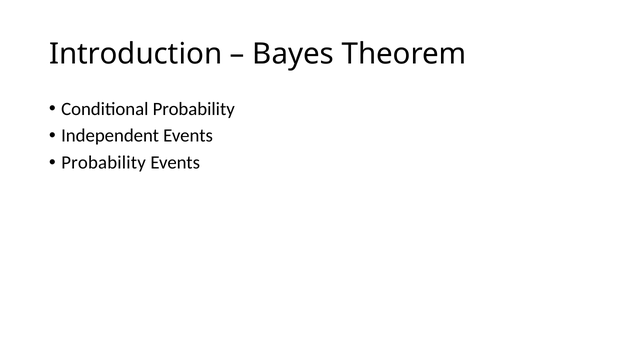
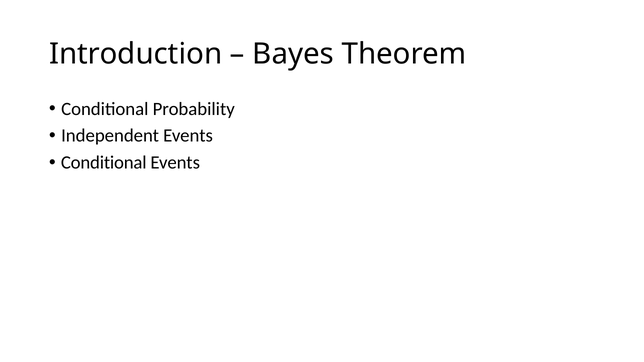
Probability at (104, 163): Probability -> Conditional
